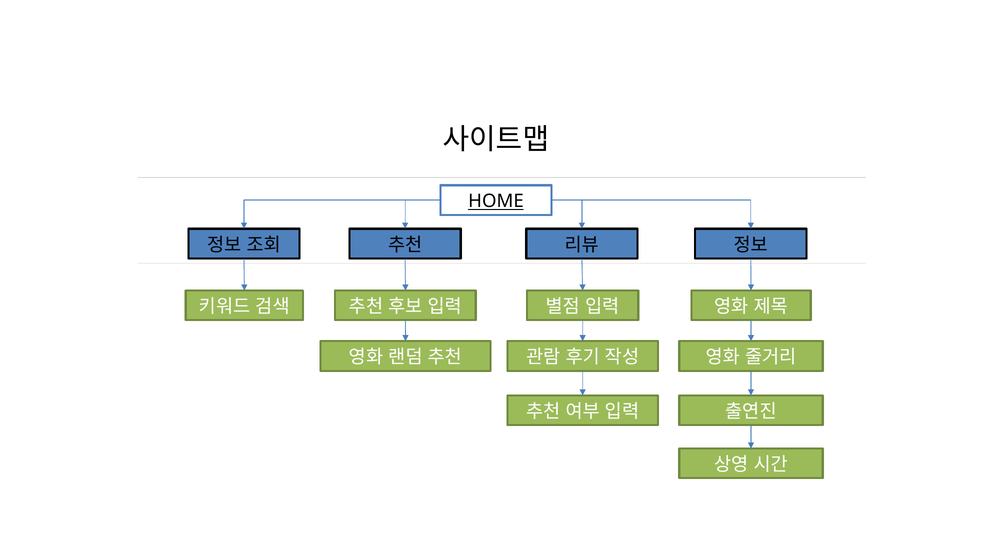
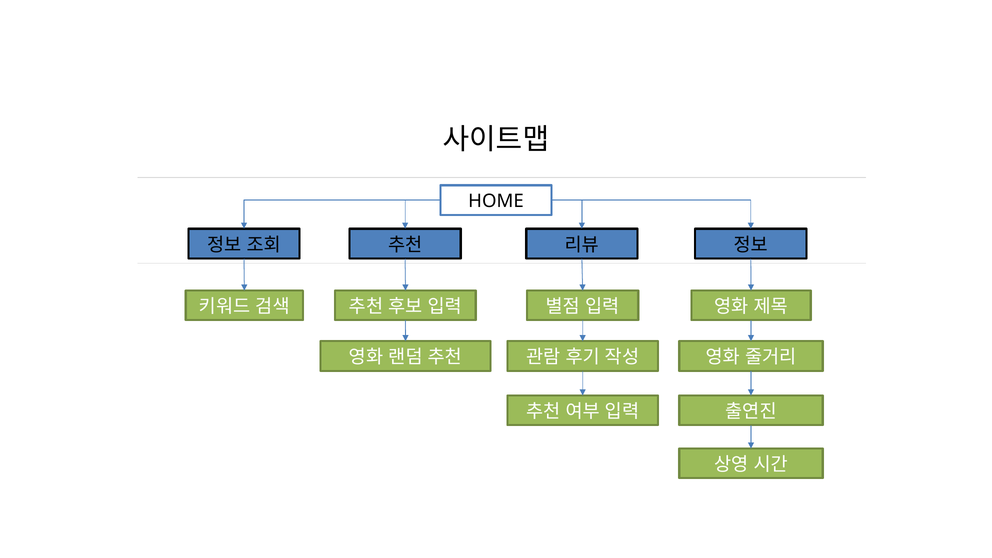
HOME underline: present -> none
